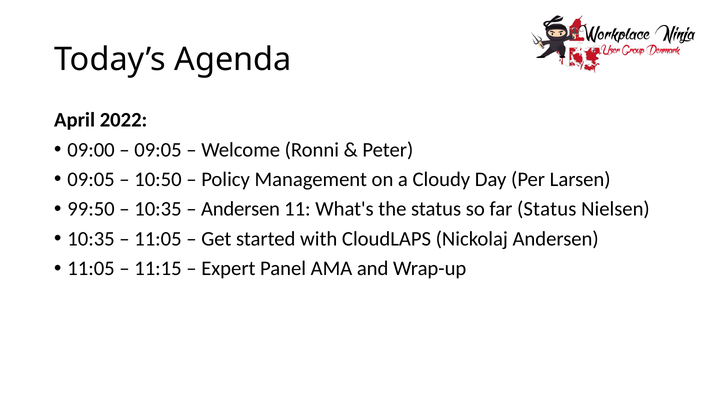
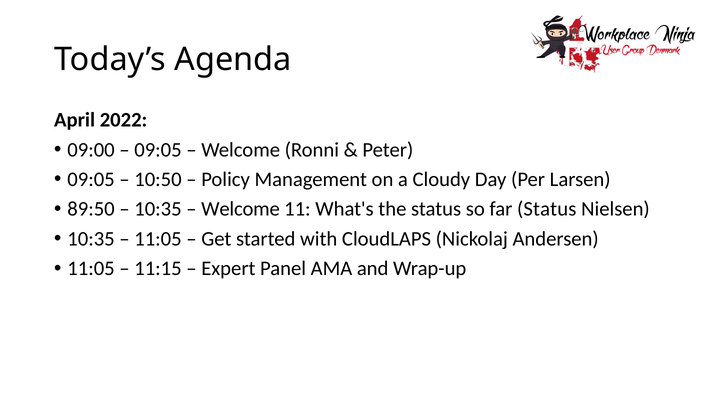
99:50: 99:50 -> 89:50
Andersen at (241, 209): Andersen -> Welcome
